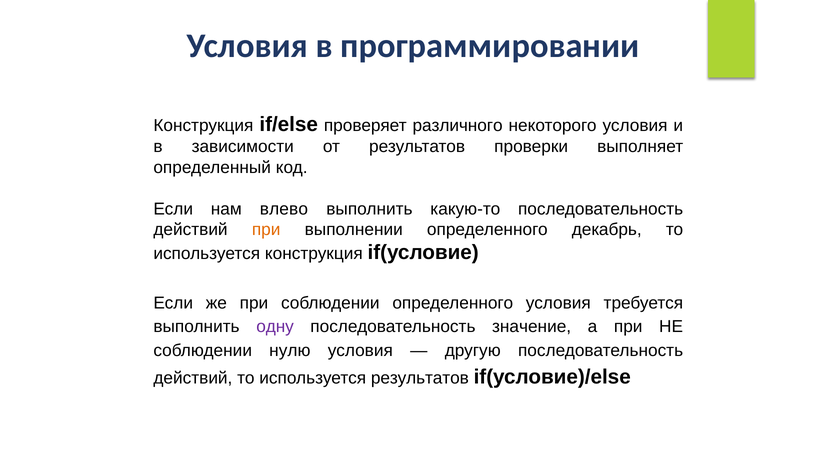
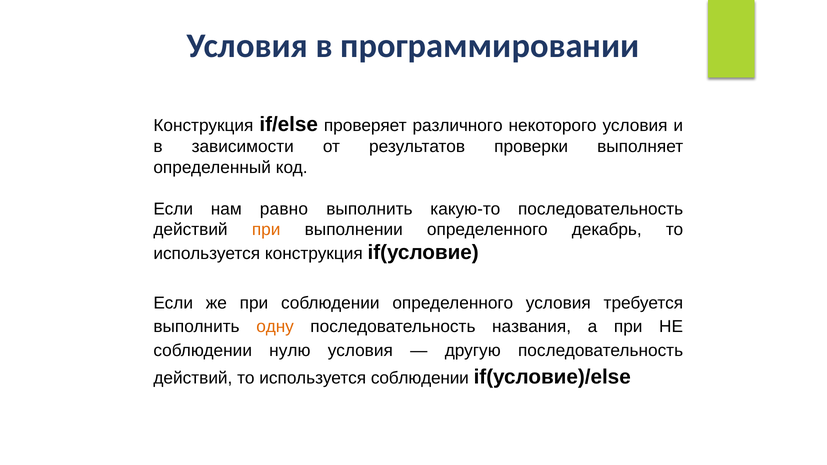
влево: влево -> равно
одну colour: purple -> orange
значение: значение -> названия
используется результатов: результатов -> соблюдении
